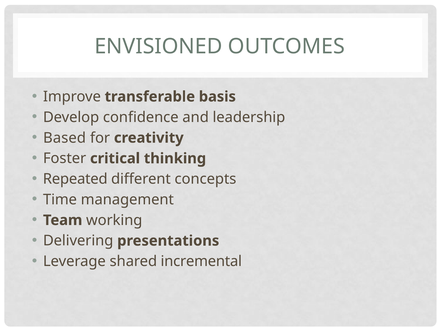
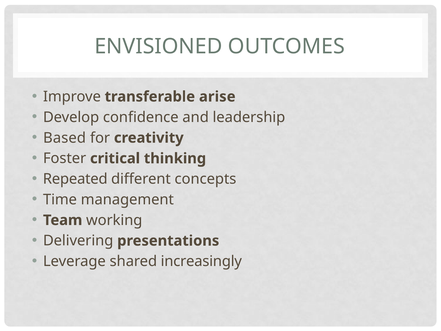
basis: basis -> arise
incremental: incremental -> increasingly
